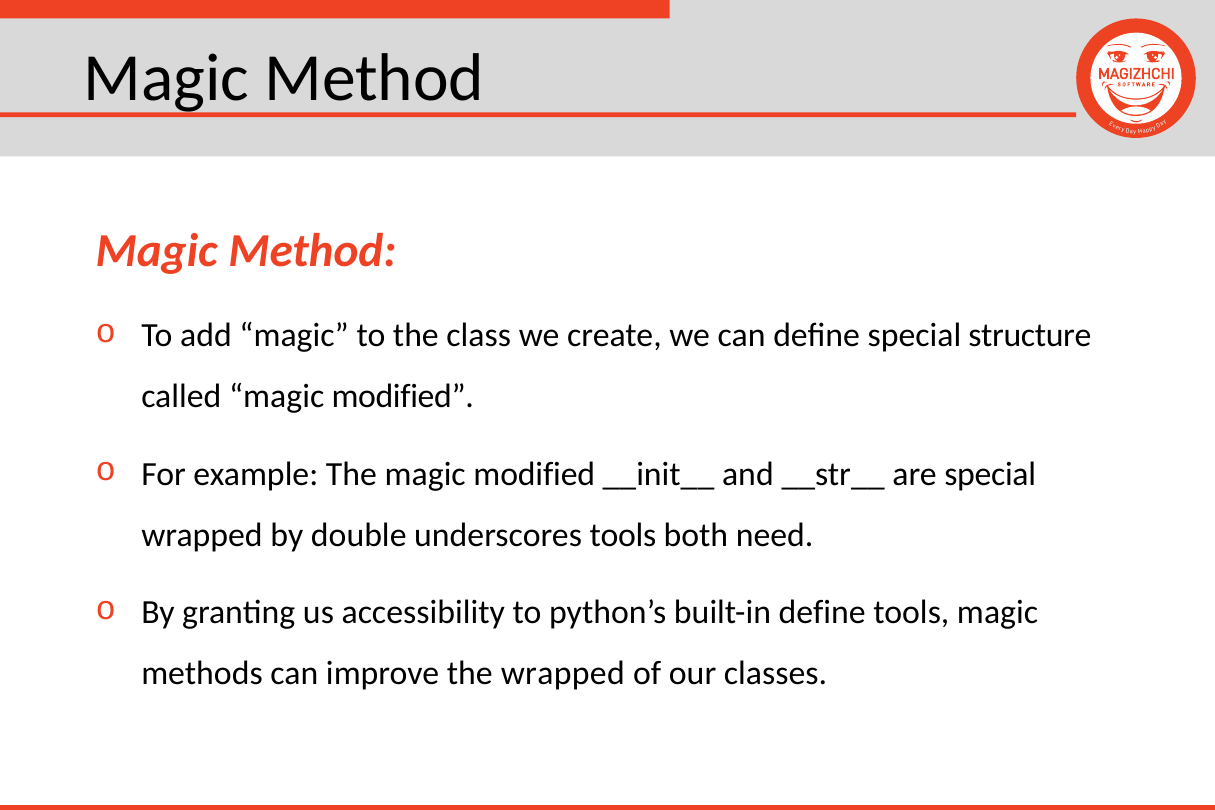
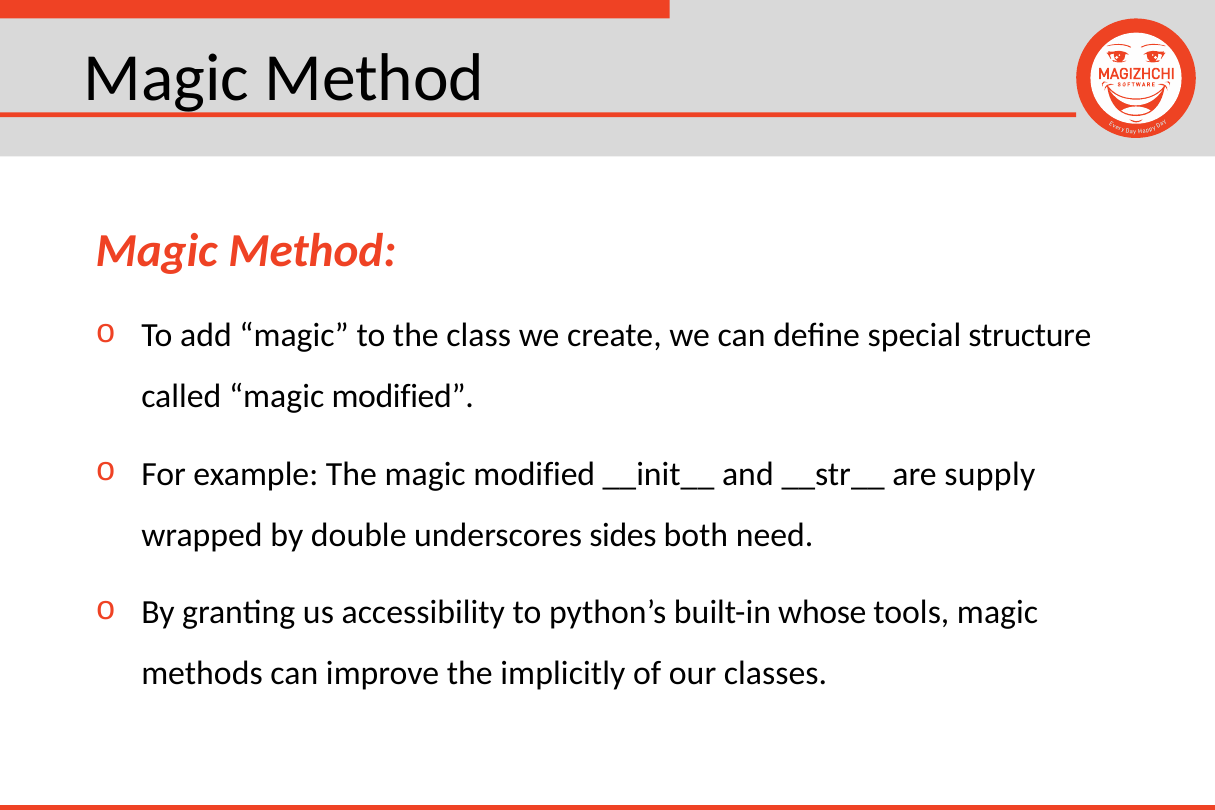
are special: special -> supply
underscores tools: tools -> sides
built-in define: define -> whose
the wrapped: wrapped -> implicitly
